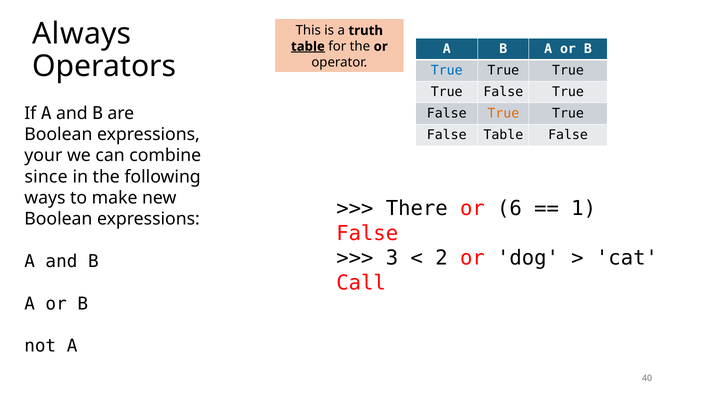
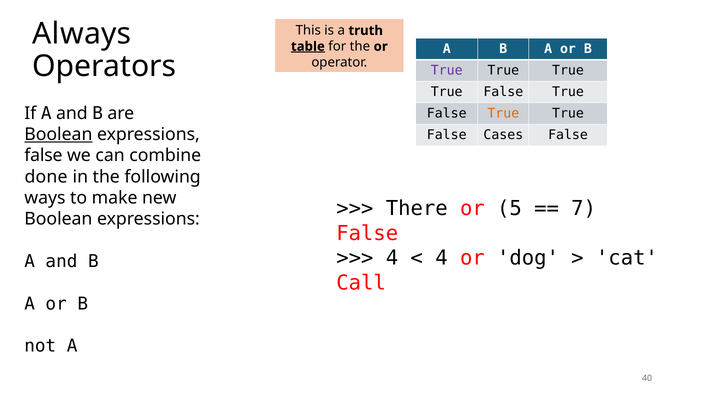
True at (447, 70) colour: blue -> purple
False Table: Table -> Cases
Boolean at (58, 134) underline: none -> present
your at (43, 156): your -> false
since: since -> done
6: 6 -> 5
1: 1 -> 7
3 at (392, 258): 3 -> 4
2 at (441, 258): 2 -> 4
